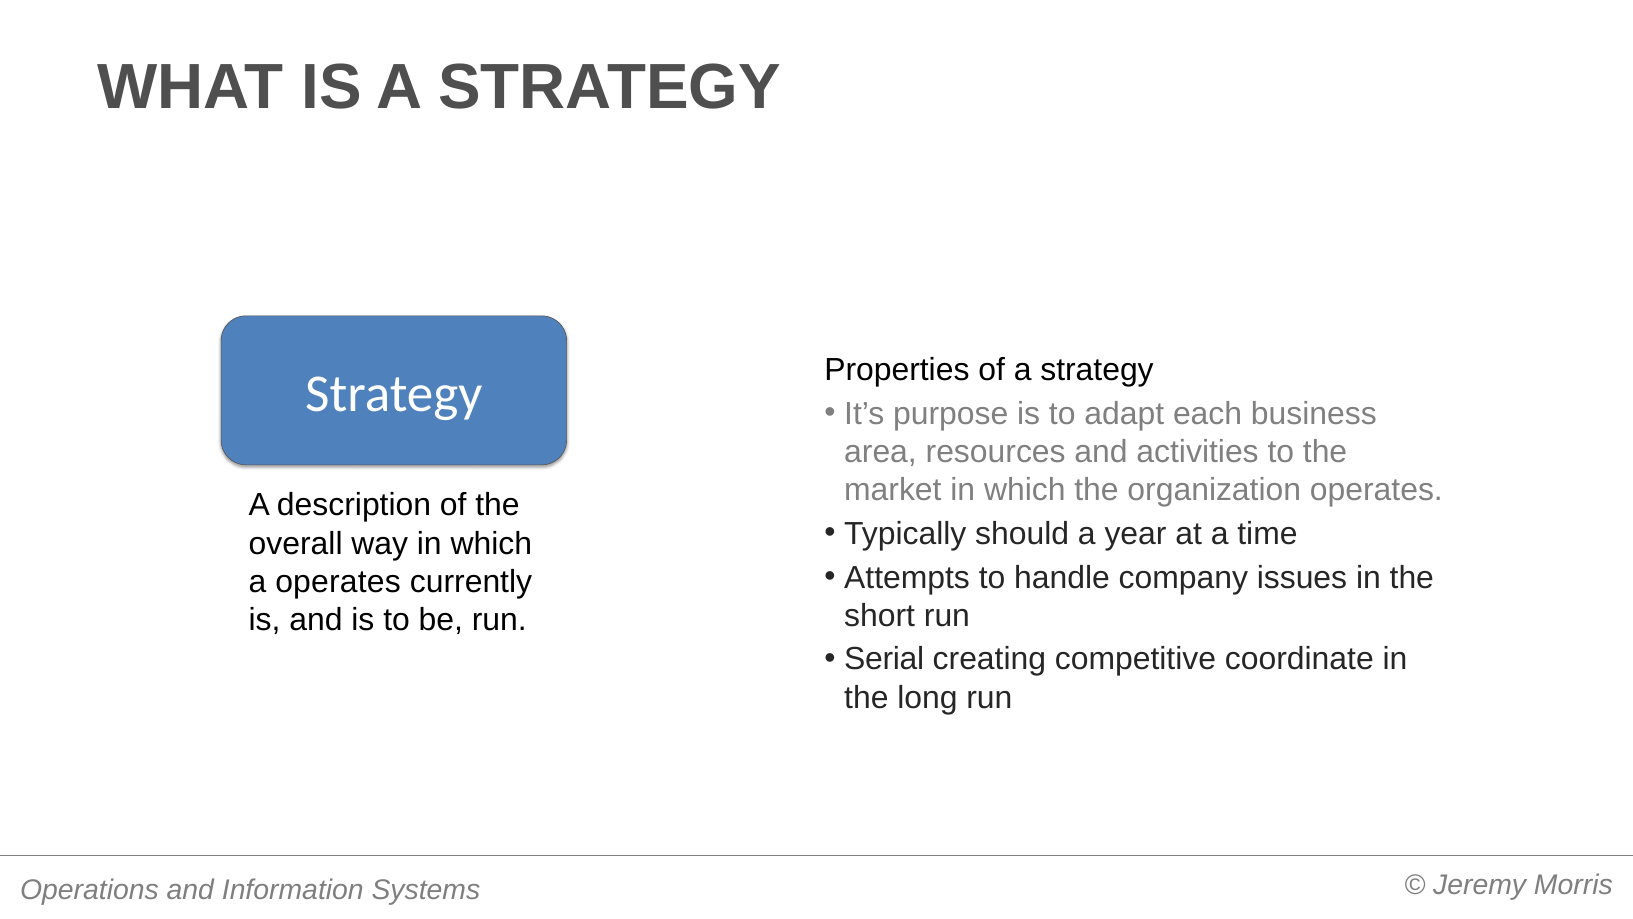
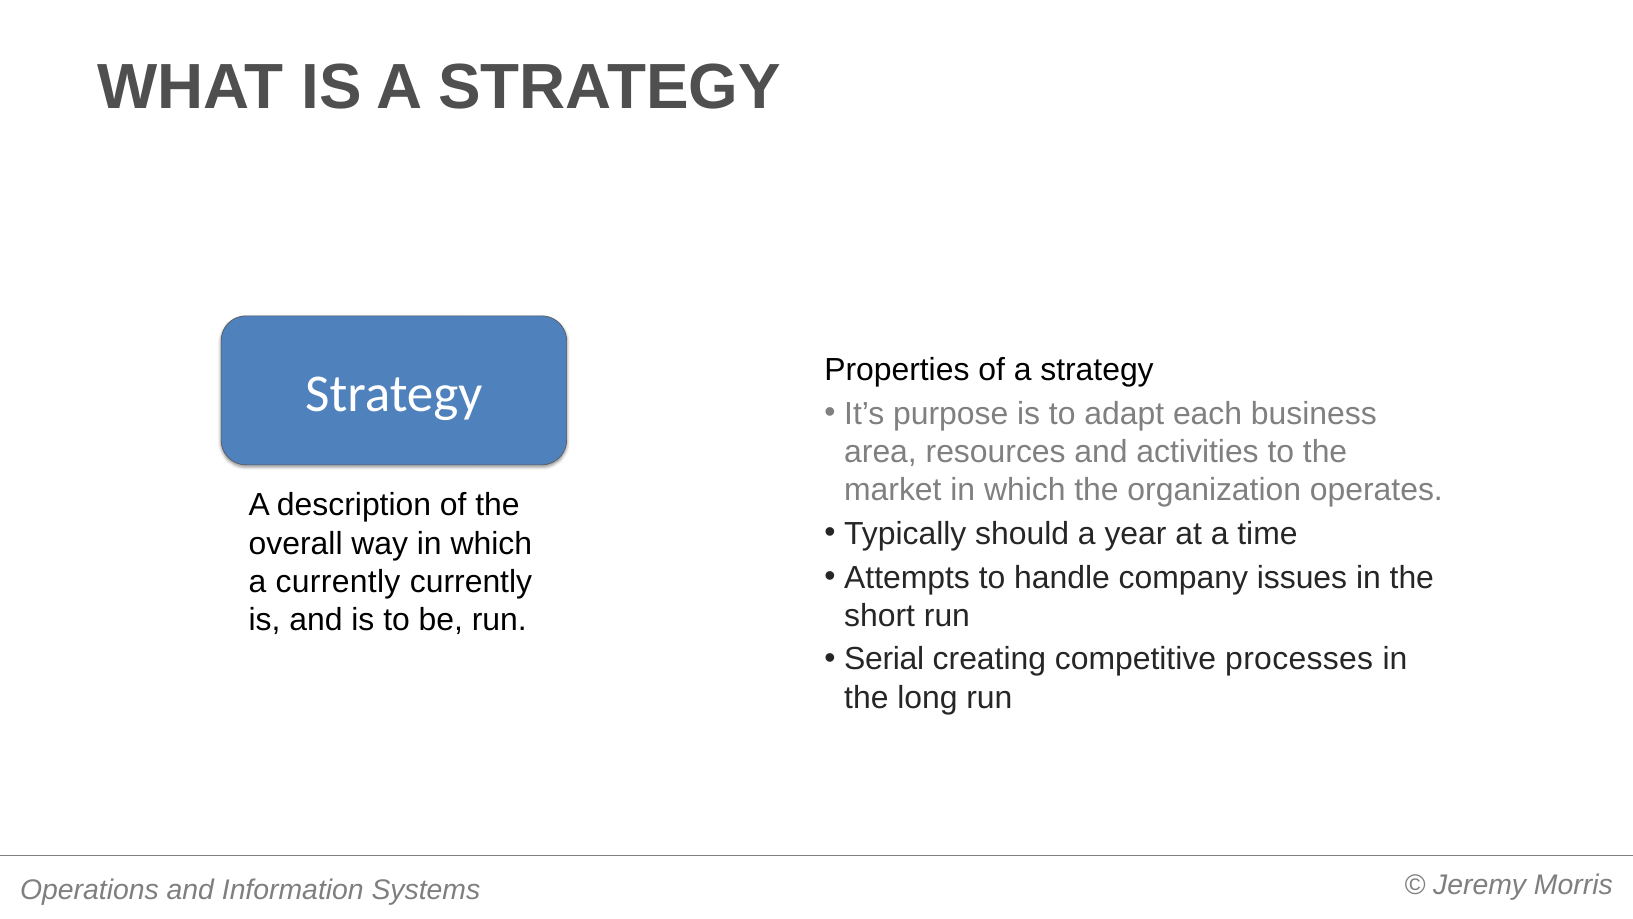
a operates: operates -> currently
coordinate: coordinate -> processes
